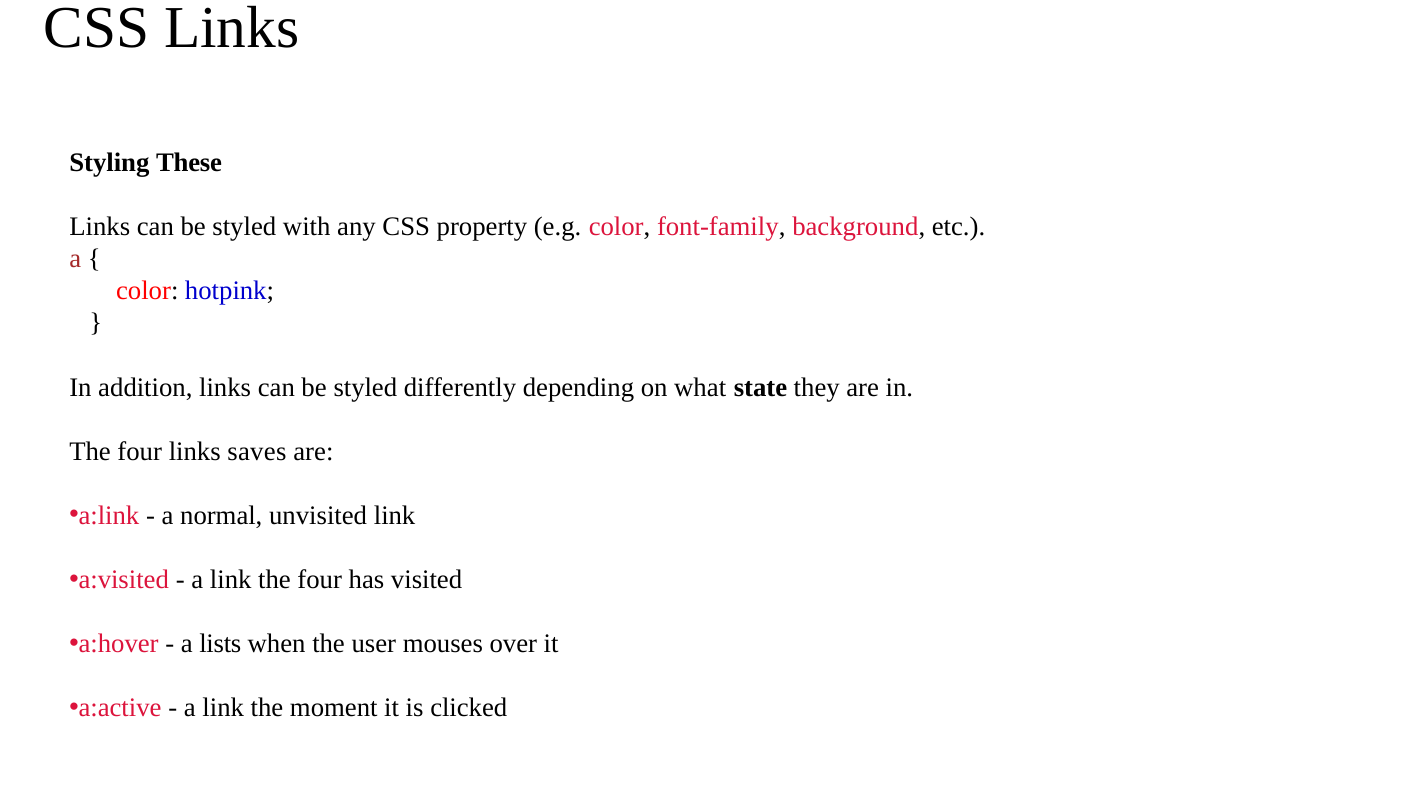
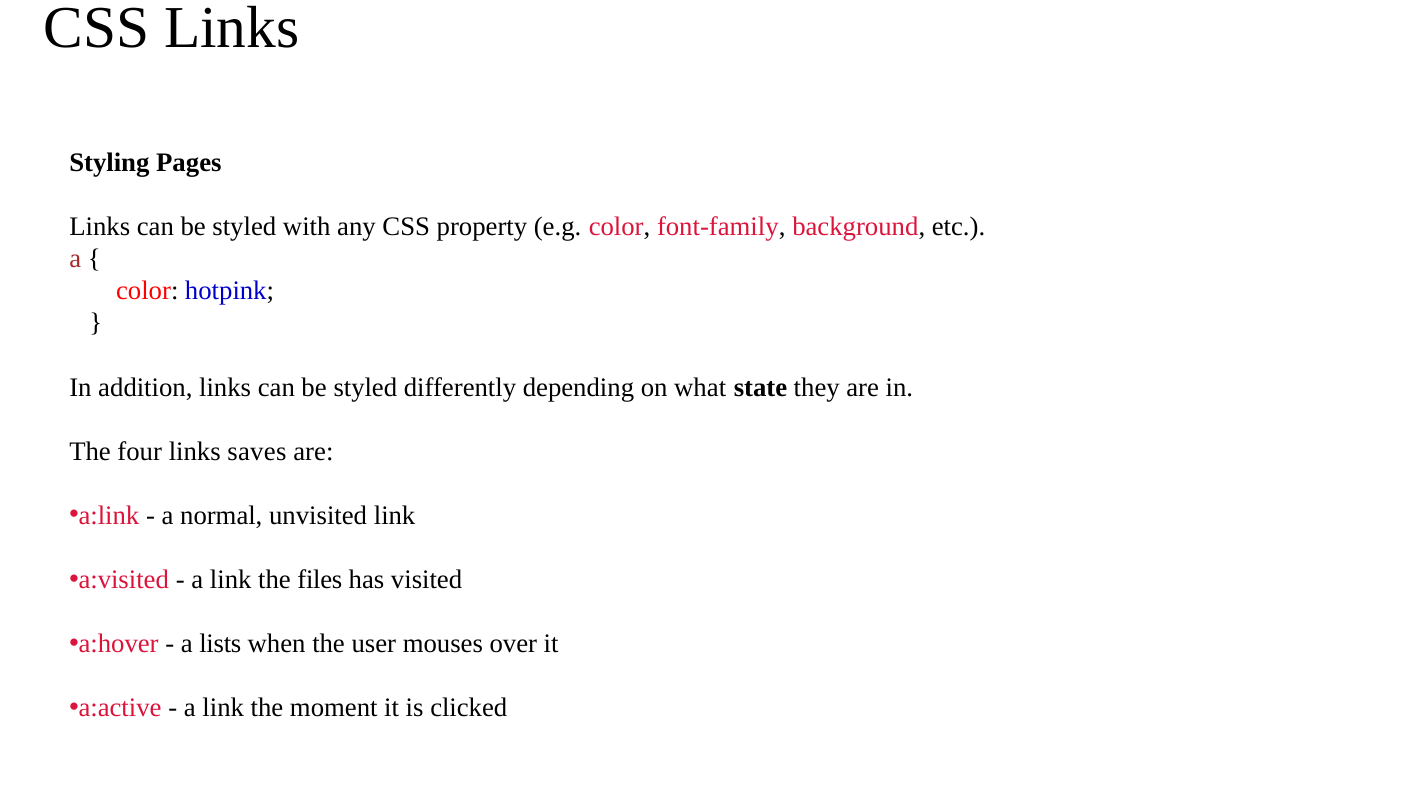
These: These -> Pages
link the four: four -> files
